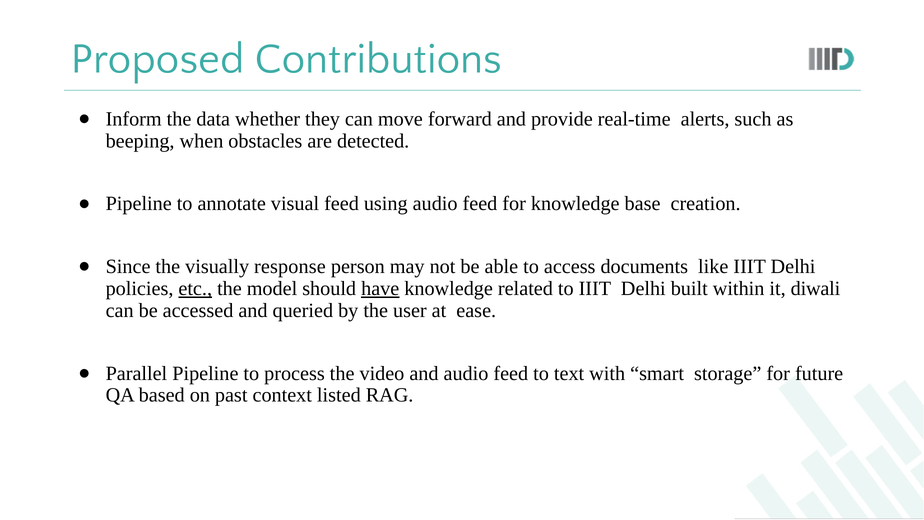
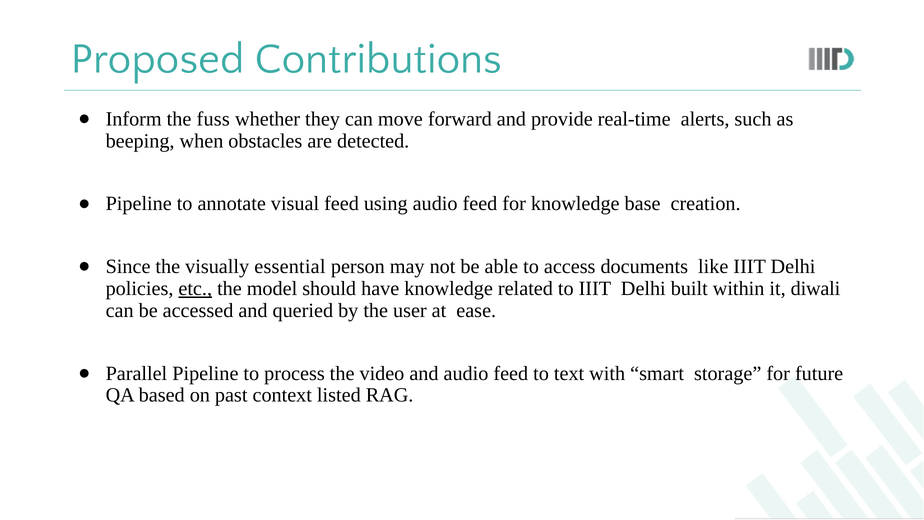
data: data -> fuss
response: response -> essential
have underline: present -> none
